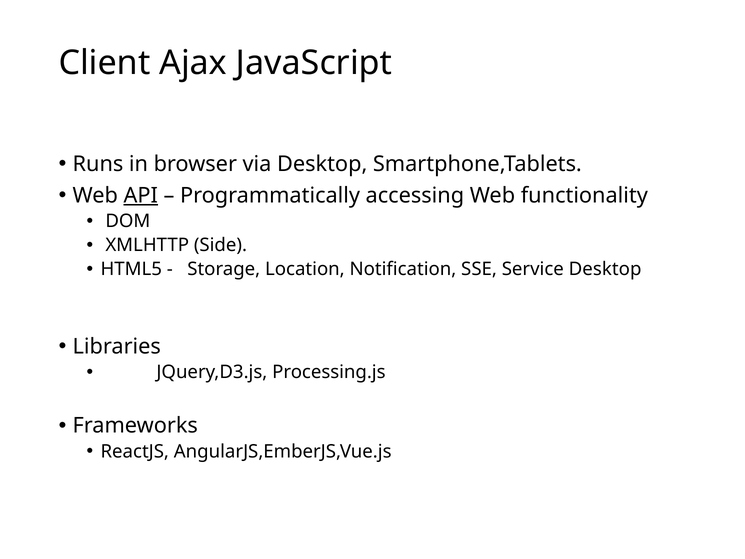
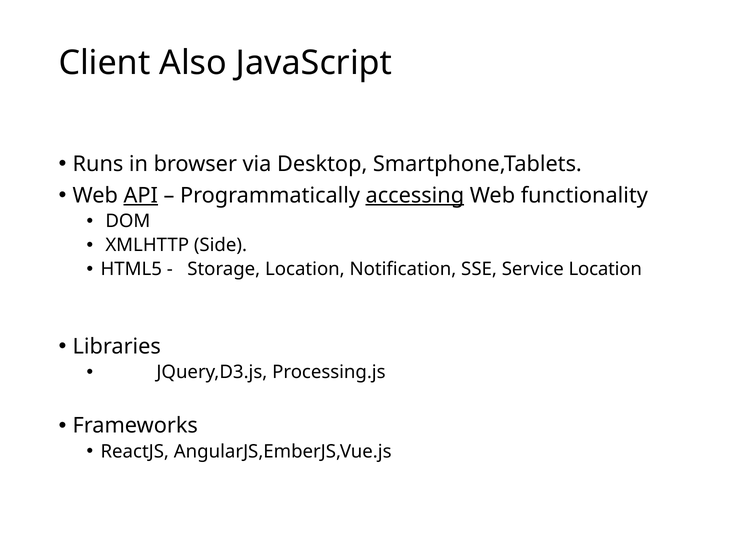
Ajax: Ajax -> Also
accessing underline: none -> present
Service Desktop: Desktop -> Location
